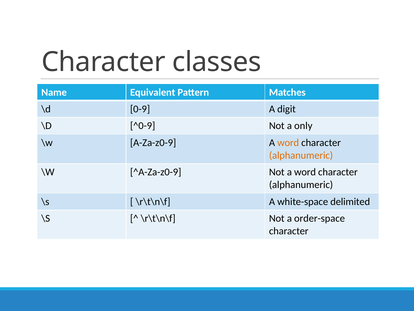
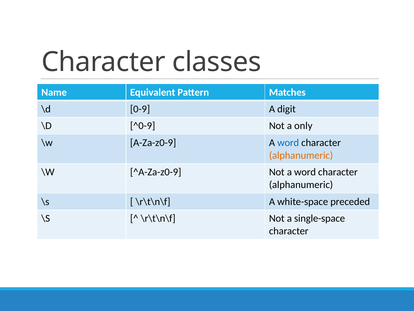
word at (288, 142) colour: orange -> blue
delimited: delimited -> preceded
order-space: order-space -> single-space
